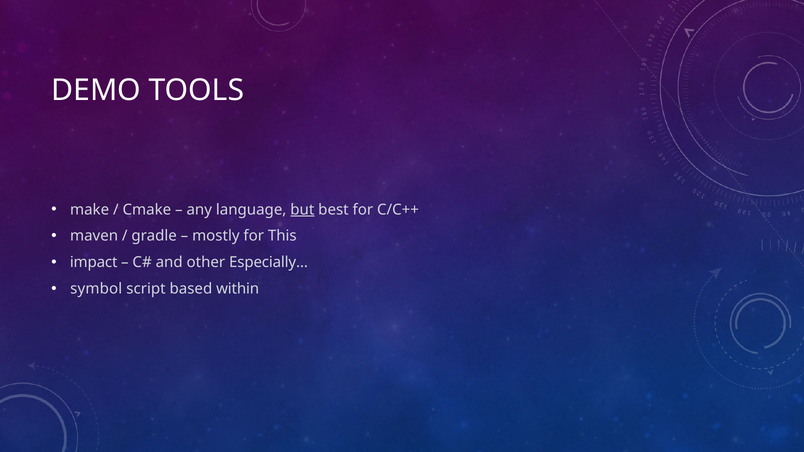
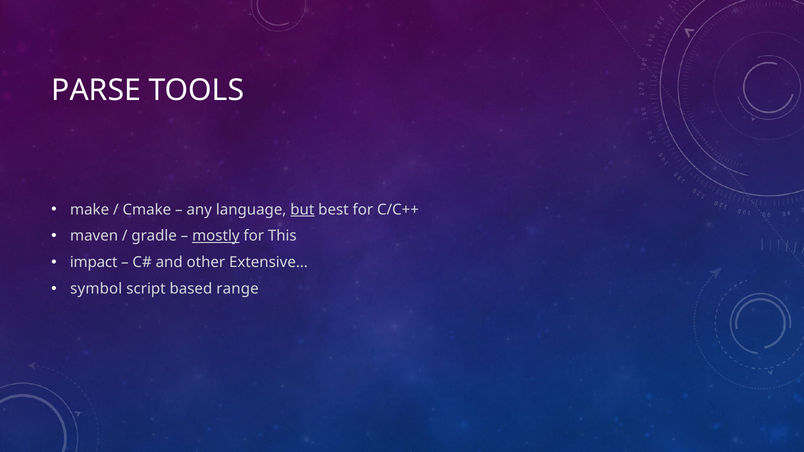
DEMO: DEMO -> PARSE
mostly underline: none -> present
Especially…: Especially… -> Extensive…
within: within -> range
